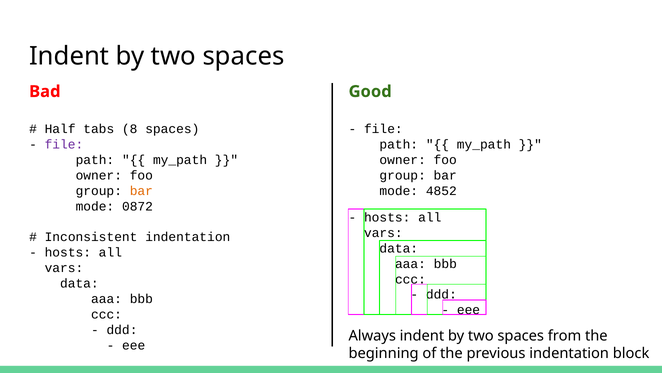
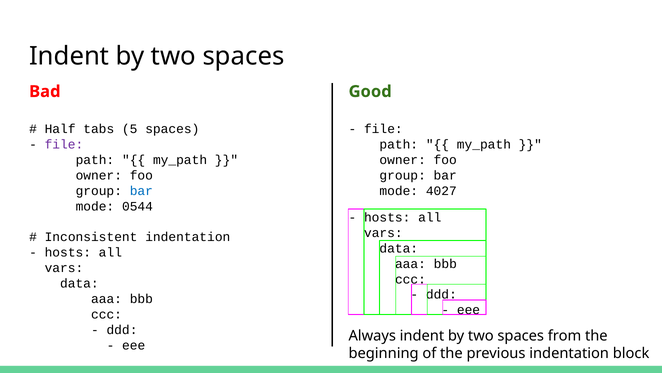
8: 8 -> 5
bar at (141, 190) colour: orange -> blue
4852: 4852 -> 4027
0872: 0872 -> 0544
